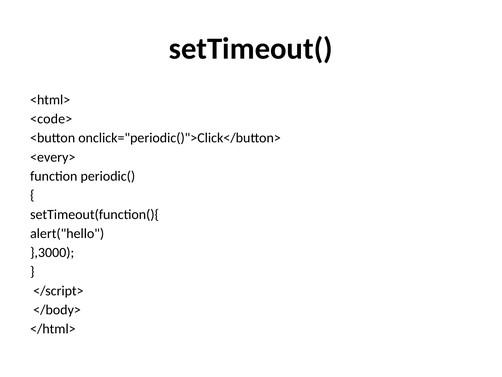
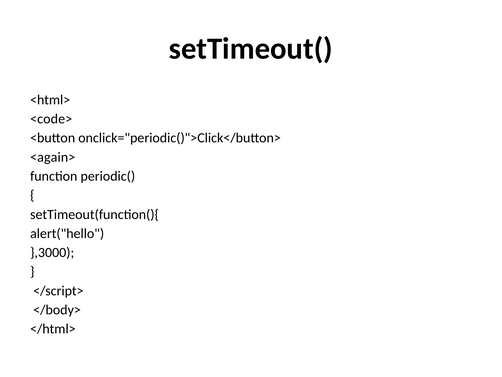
<every>: <every> -> <again>
